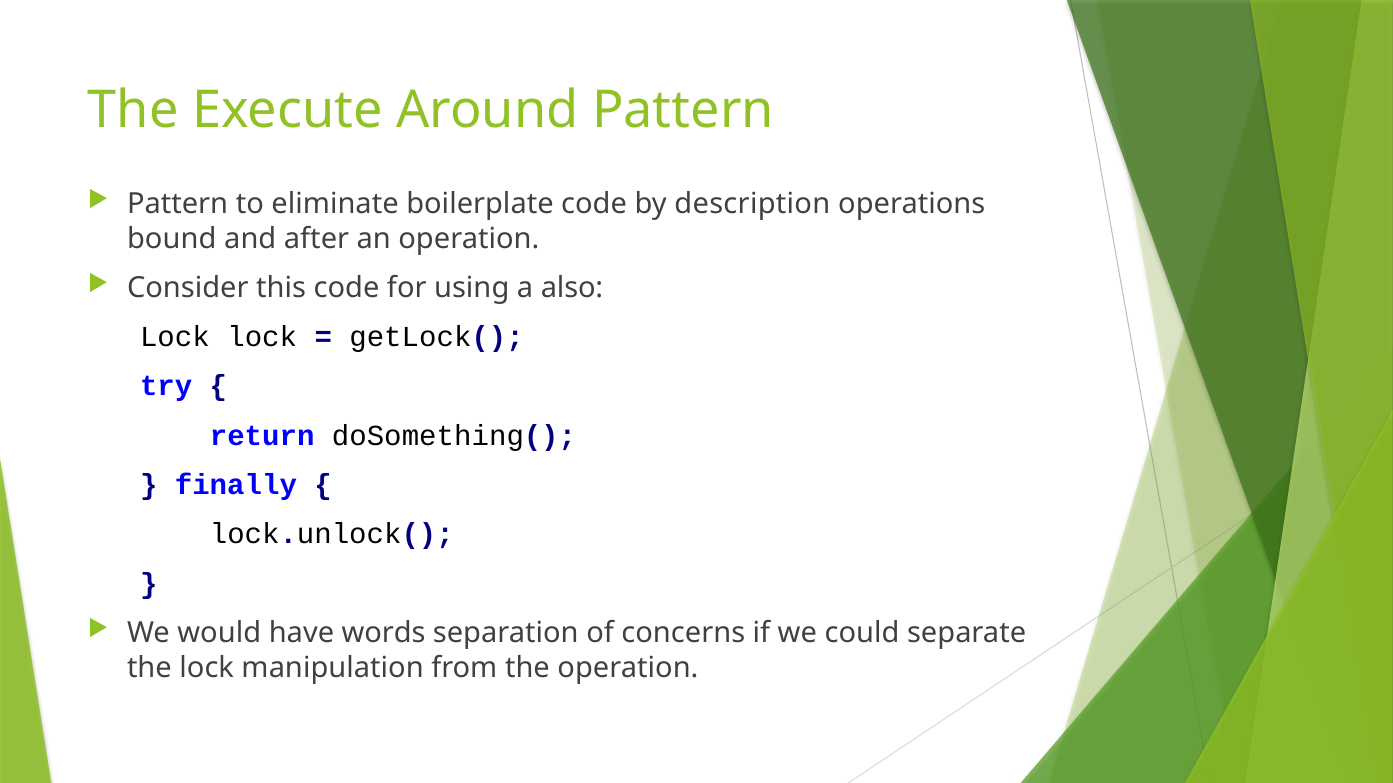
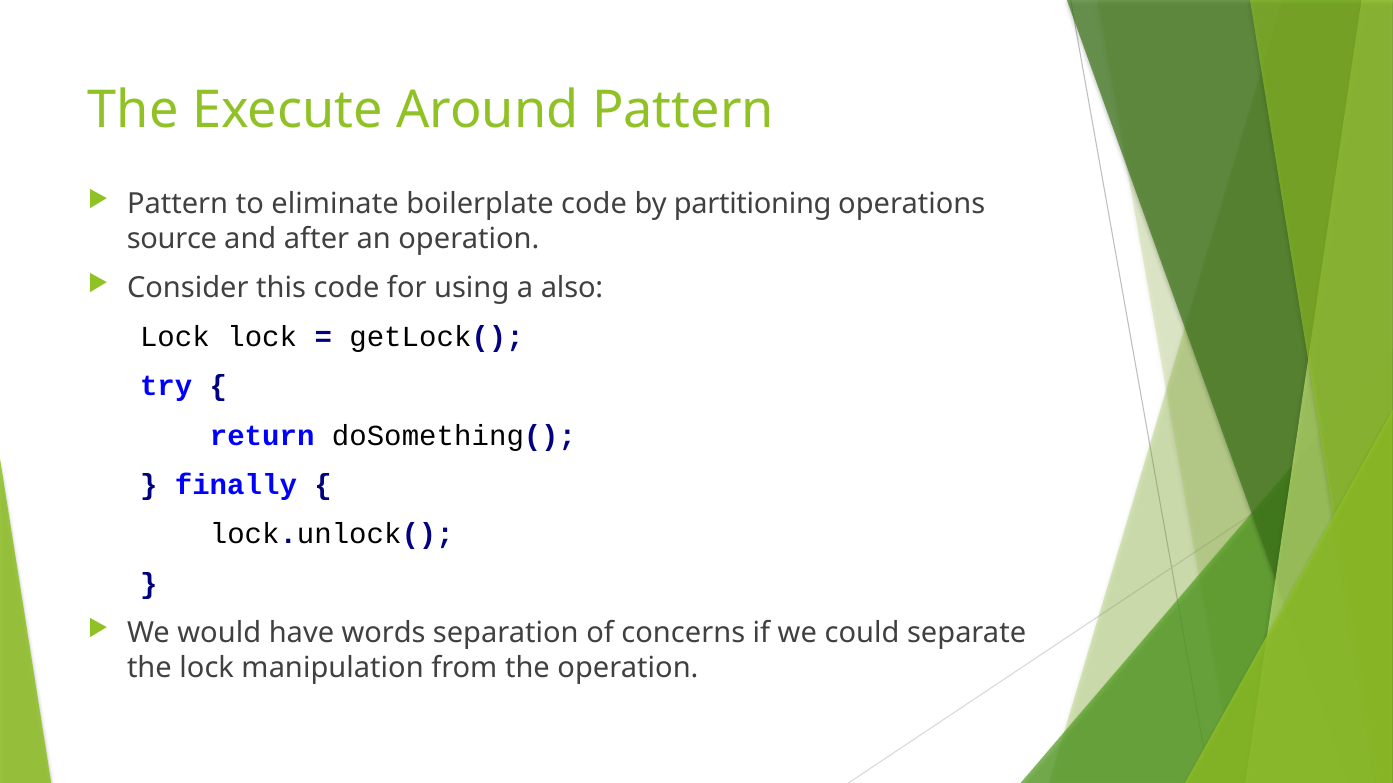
description: description -> partitioning
bound: bound -> source
